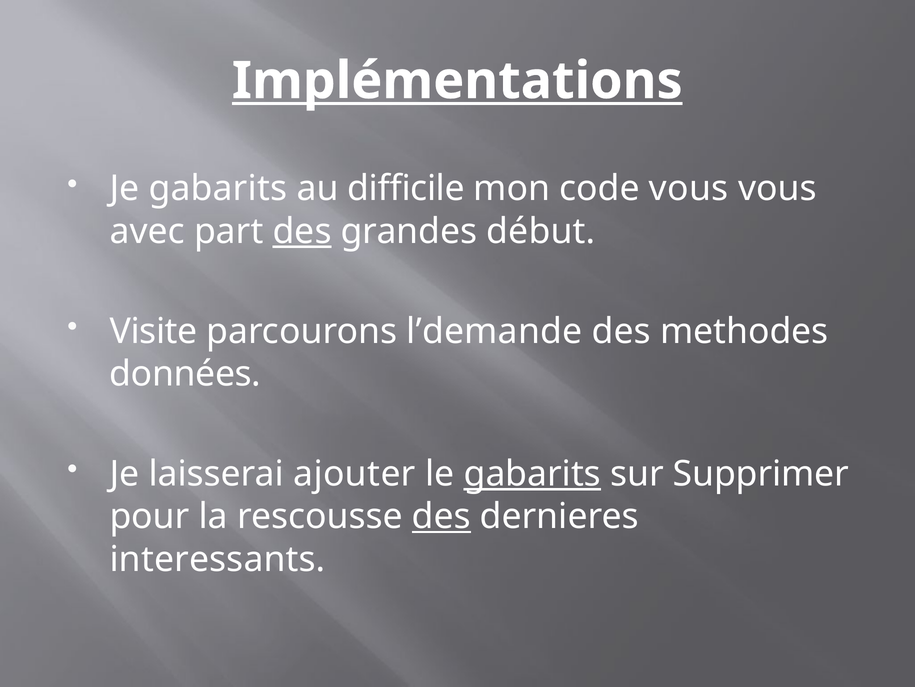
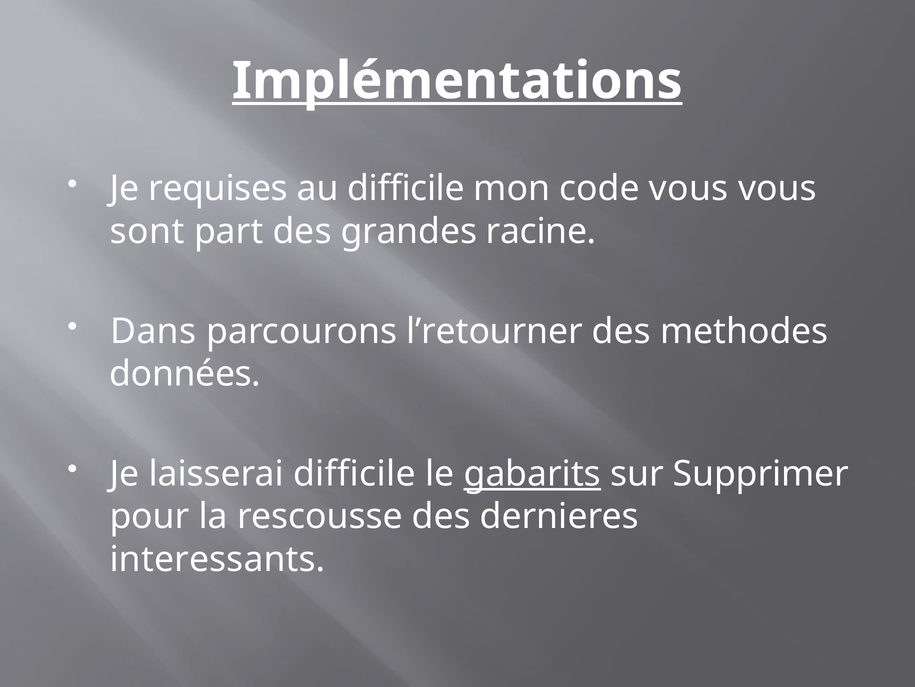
Je gabarits: gabarits -> requises
avec: avec -> sont
des at (302, 231) underline: present -> none
début: début -> racine
Visite: Visite -> Dans
l’demande: l’demande -> l’retourner
laisserai ajouter: ajouter -> difficile
des at (441, 516) underline: present -> none
